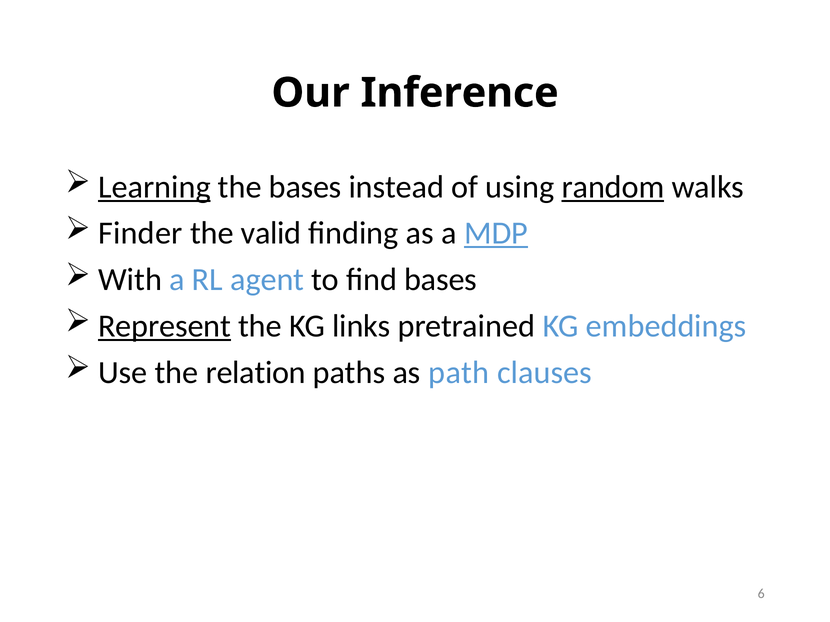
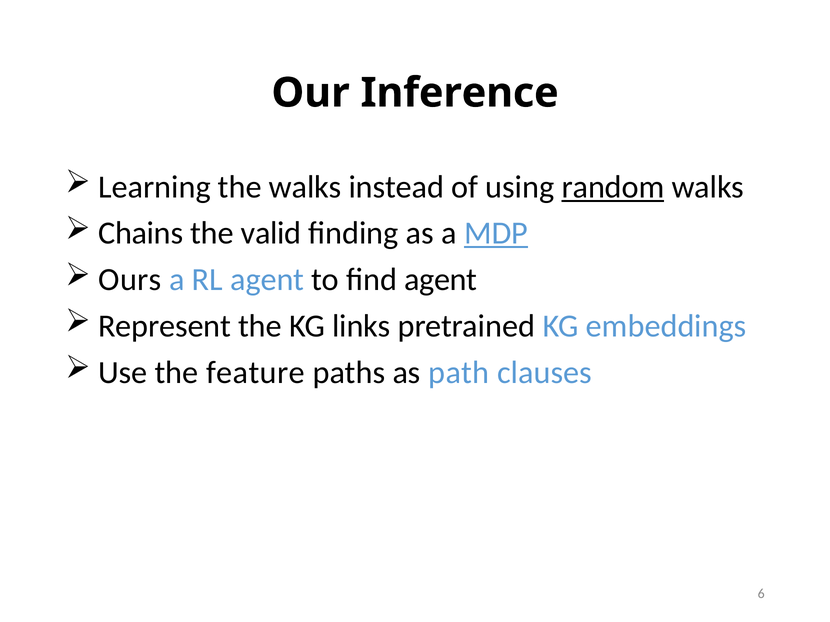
Learning underline: present -> none
the bases: bases -> walks
Finder: Finder -> Chains
With: With -> Ours
find bases: bases -> agent
Represent underline: present -> none
relation: relation -> feature
